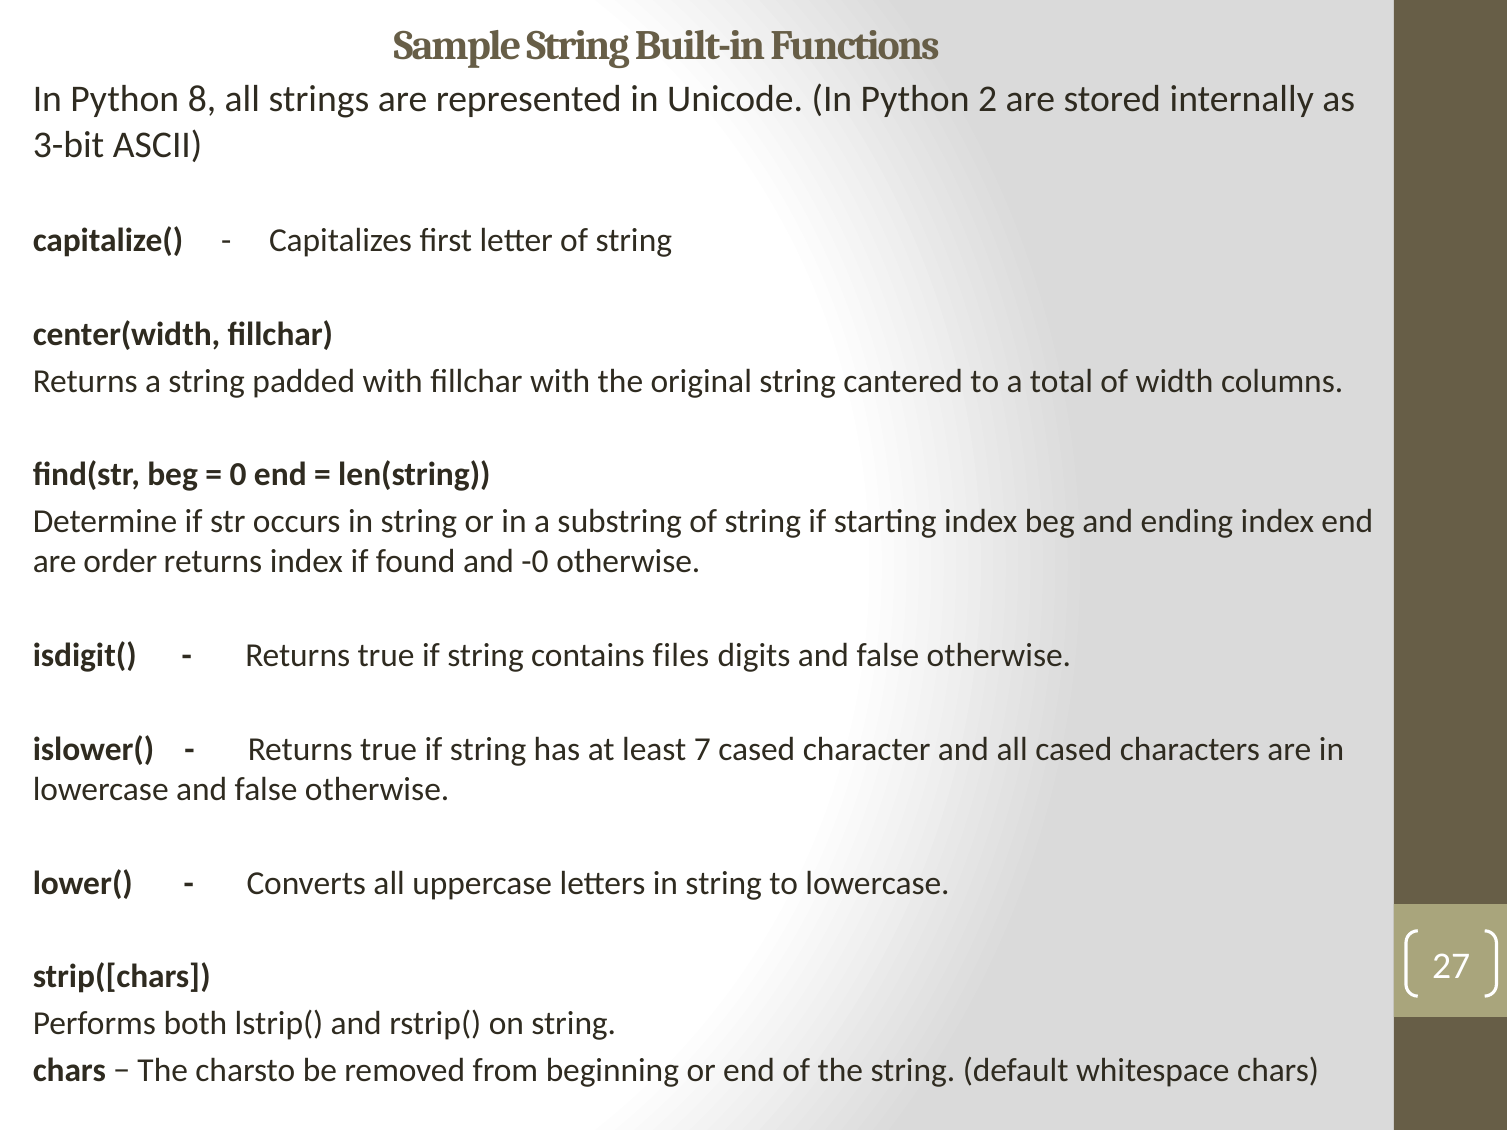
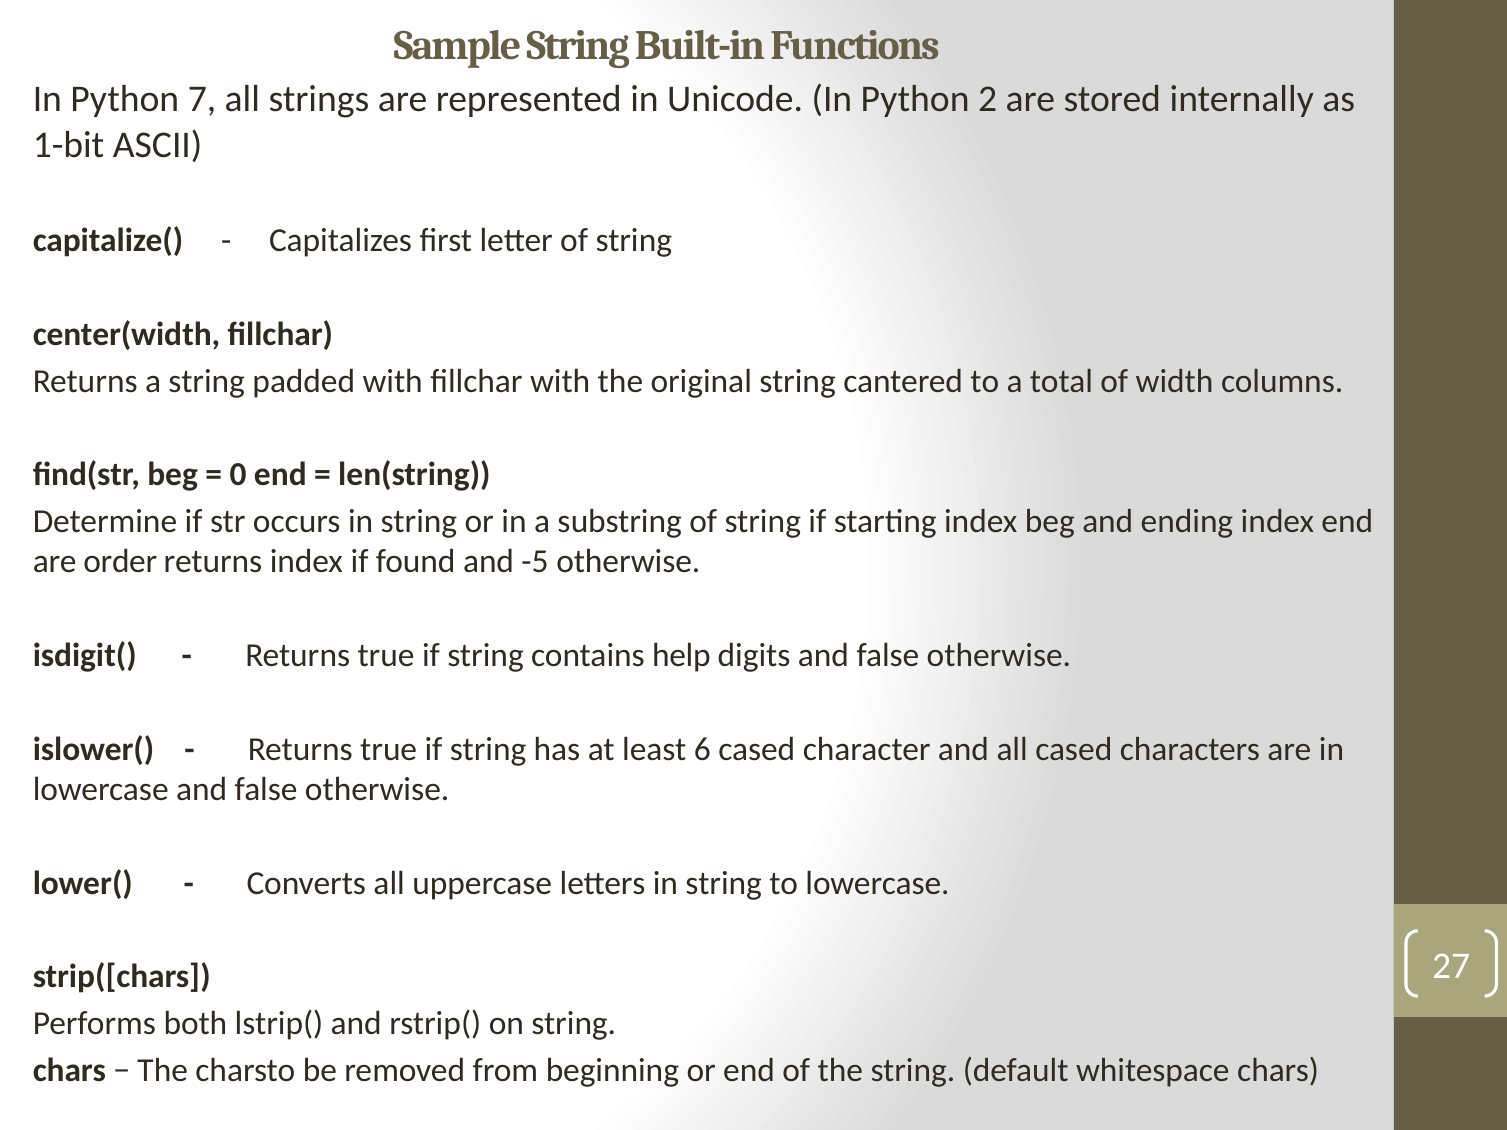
8: 8 -> 7
3-bit: 3-bit -> 1-bit
-0: -0 -> -5
files: files -> help
7: 7 -> 6
